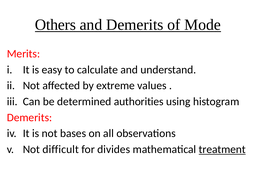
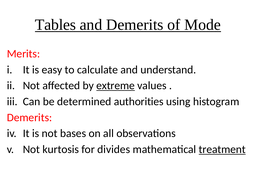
Others: Others -> Tables
extreme underline: none -> present
difficult: difficult -> kurtosis
